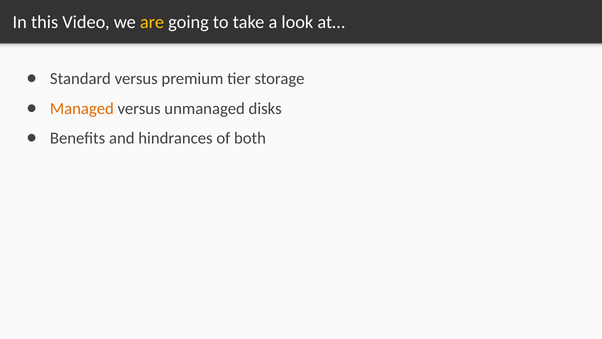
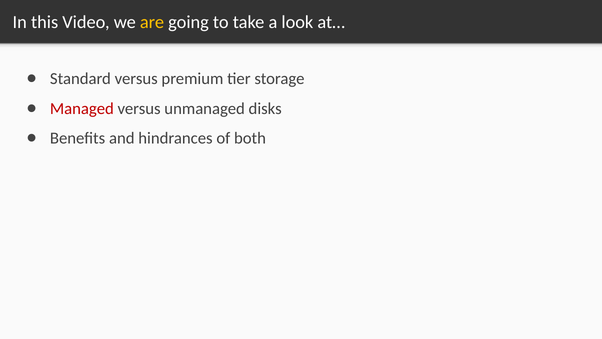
Managed colour: orange -> red
